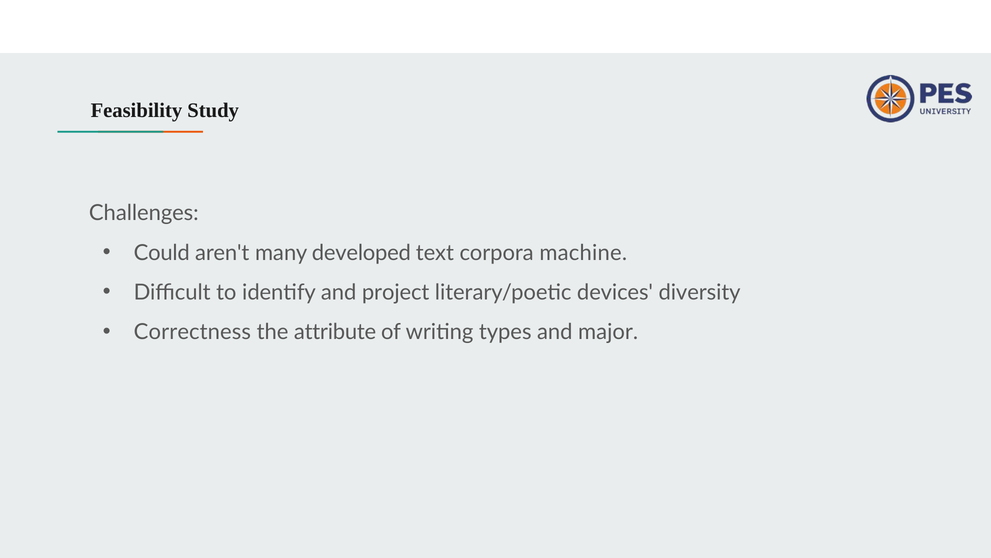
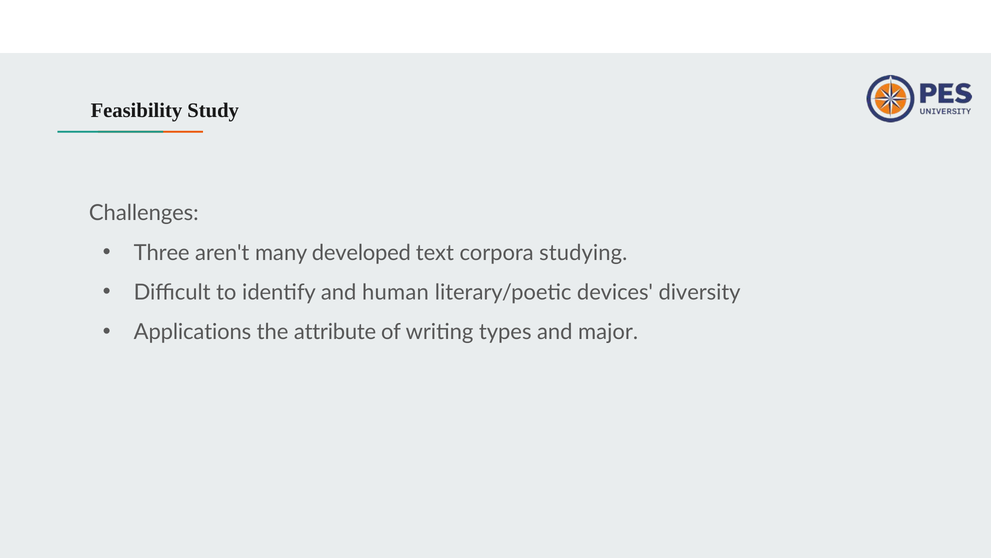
Could: Could -> Three
machine: machine -> studying
project: project -> human
Correctness: Correctness -> Applications
